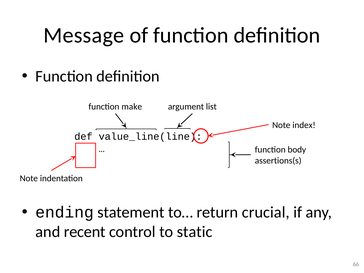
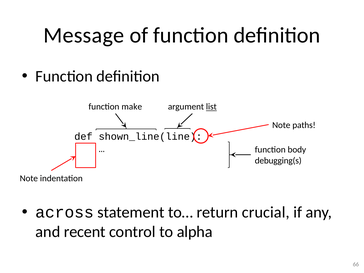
list underline: none -> present
index: index -> paths
value_line(line: value_line(line -> shown_line(line
assertions(s: assertions(s -> debugging(s
ending: ending -> across
static: static -> alpha
